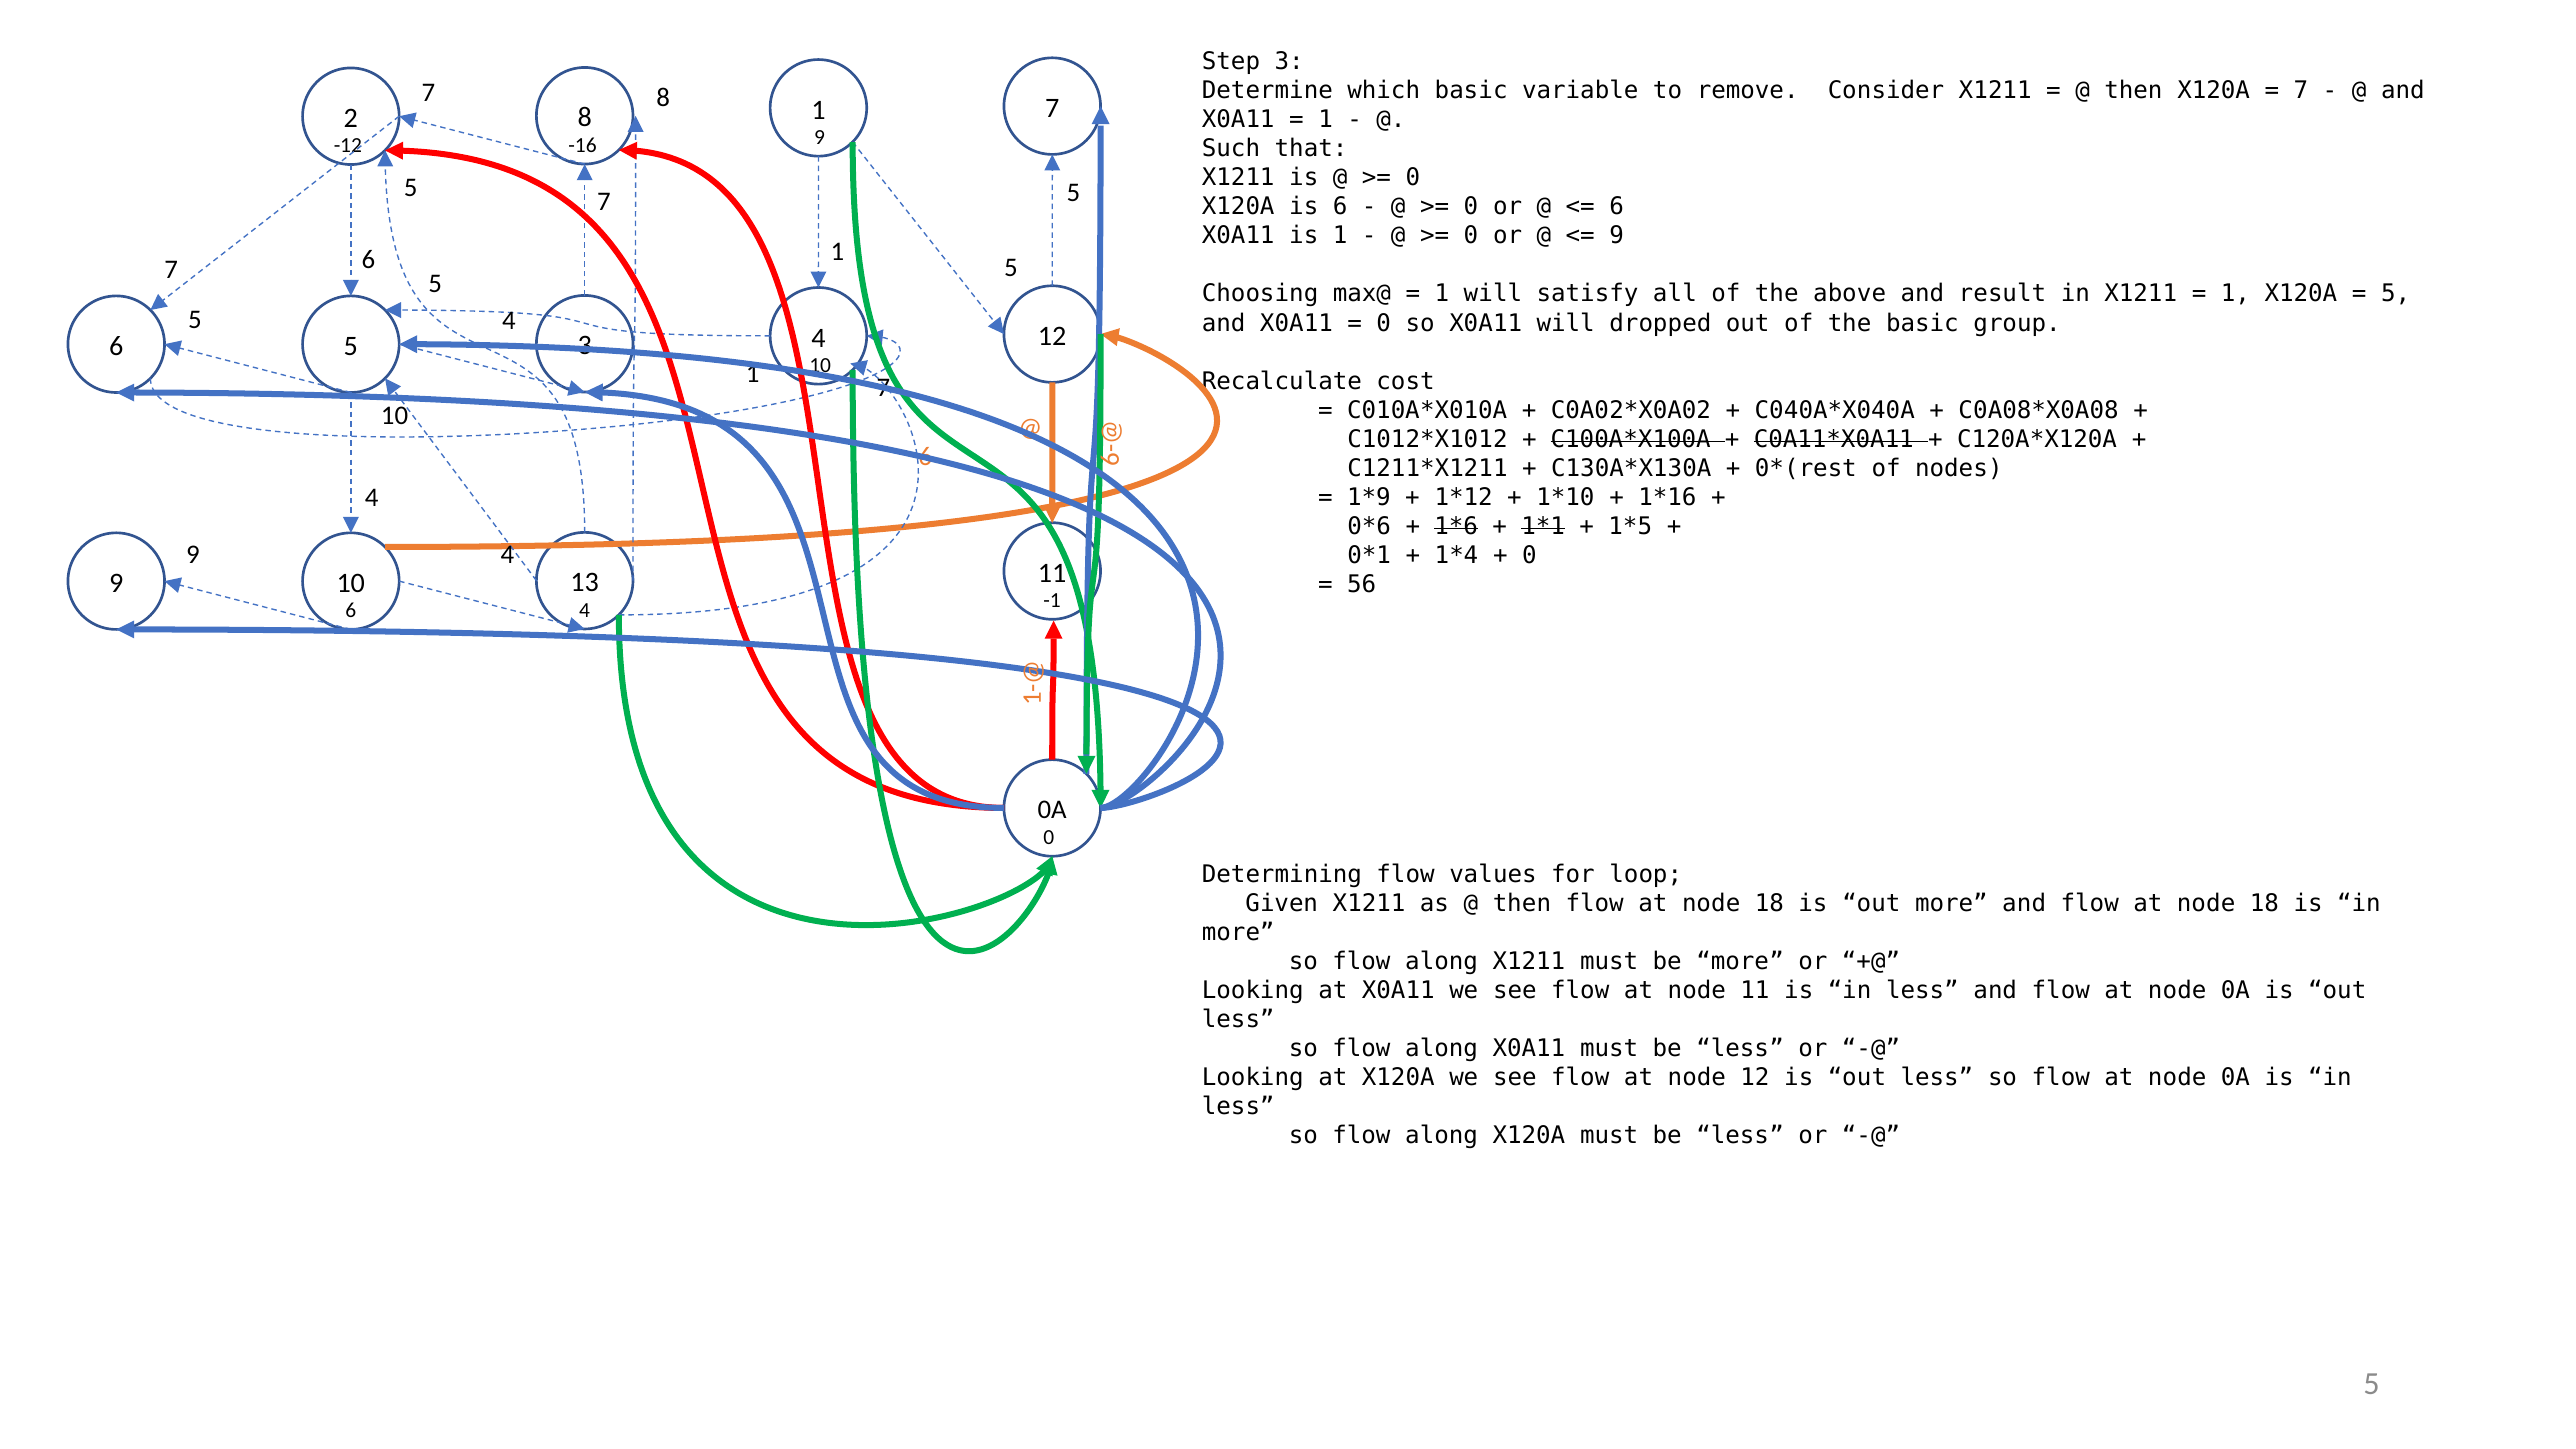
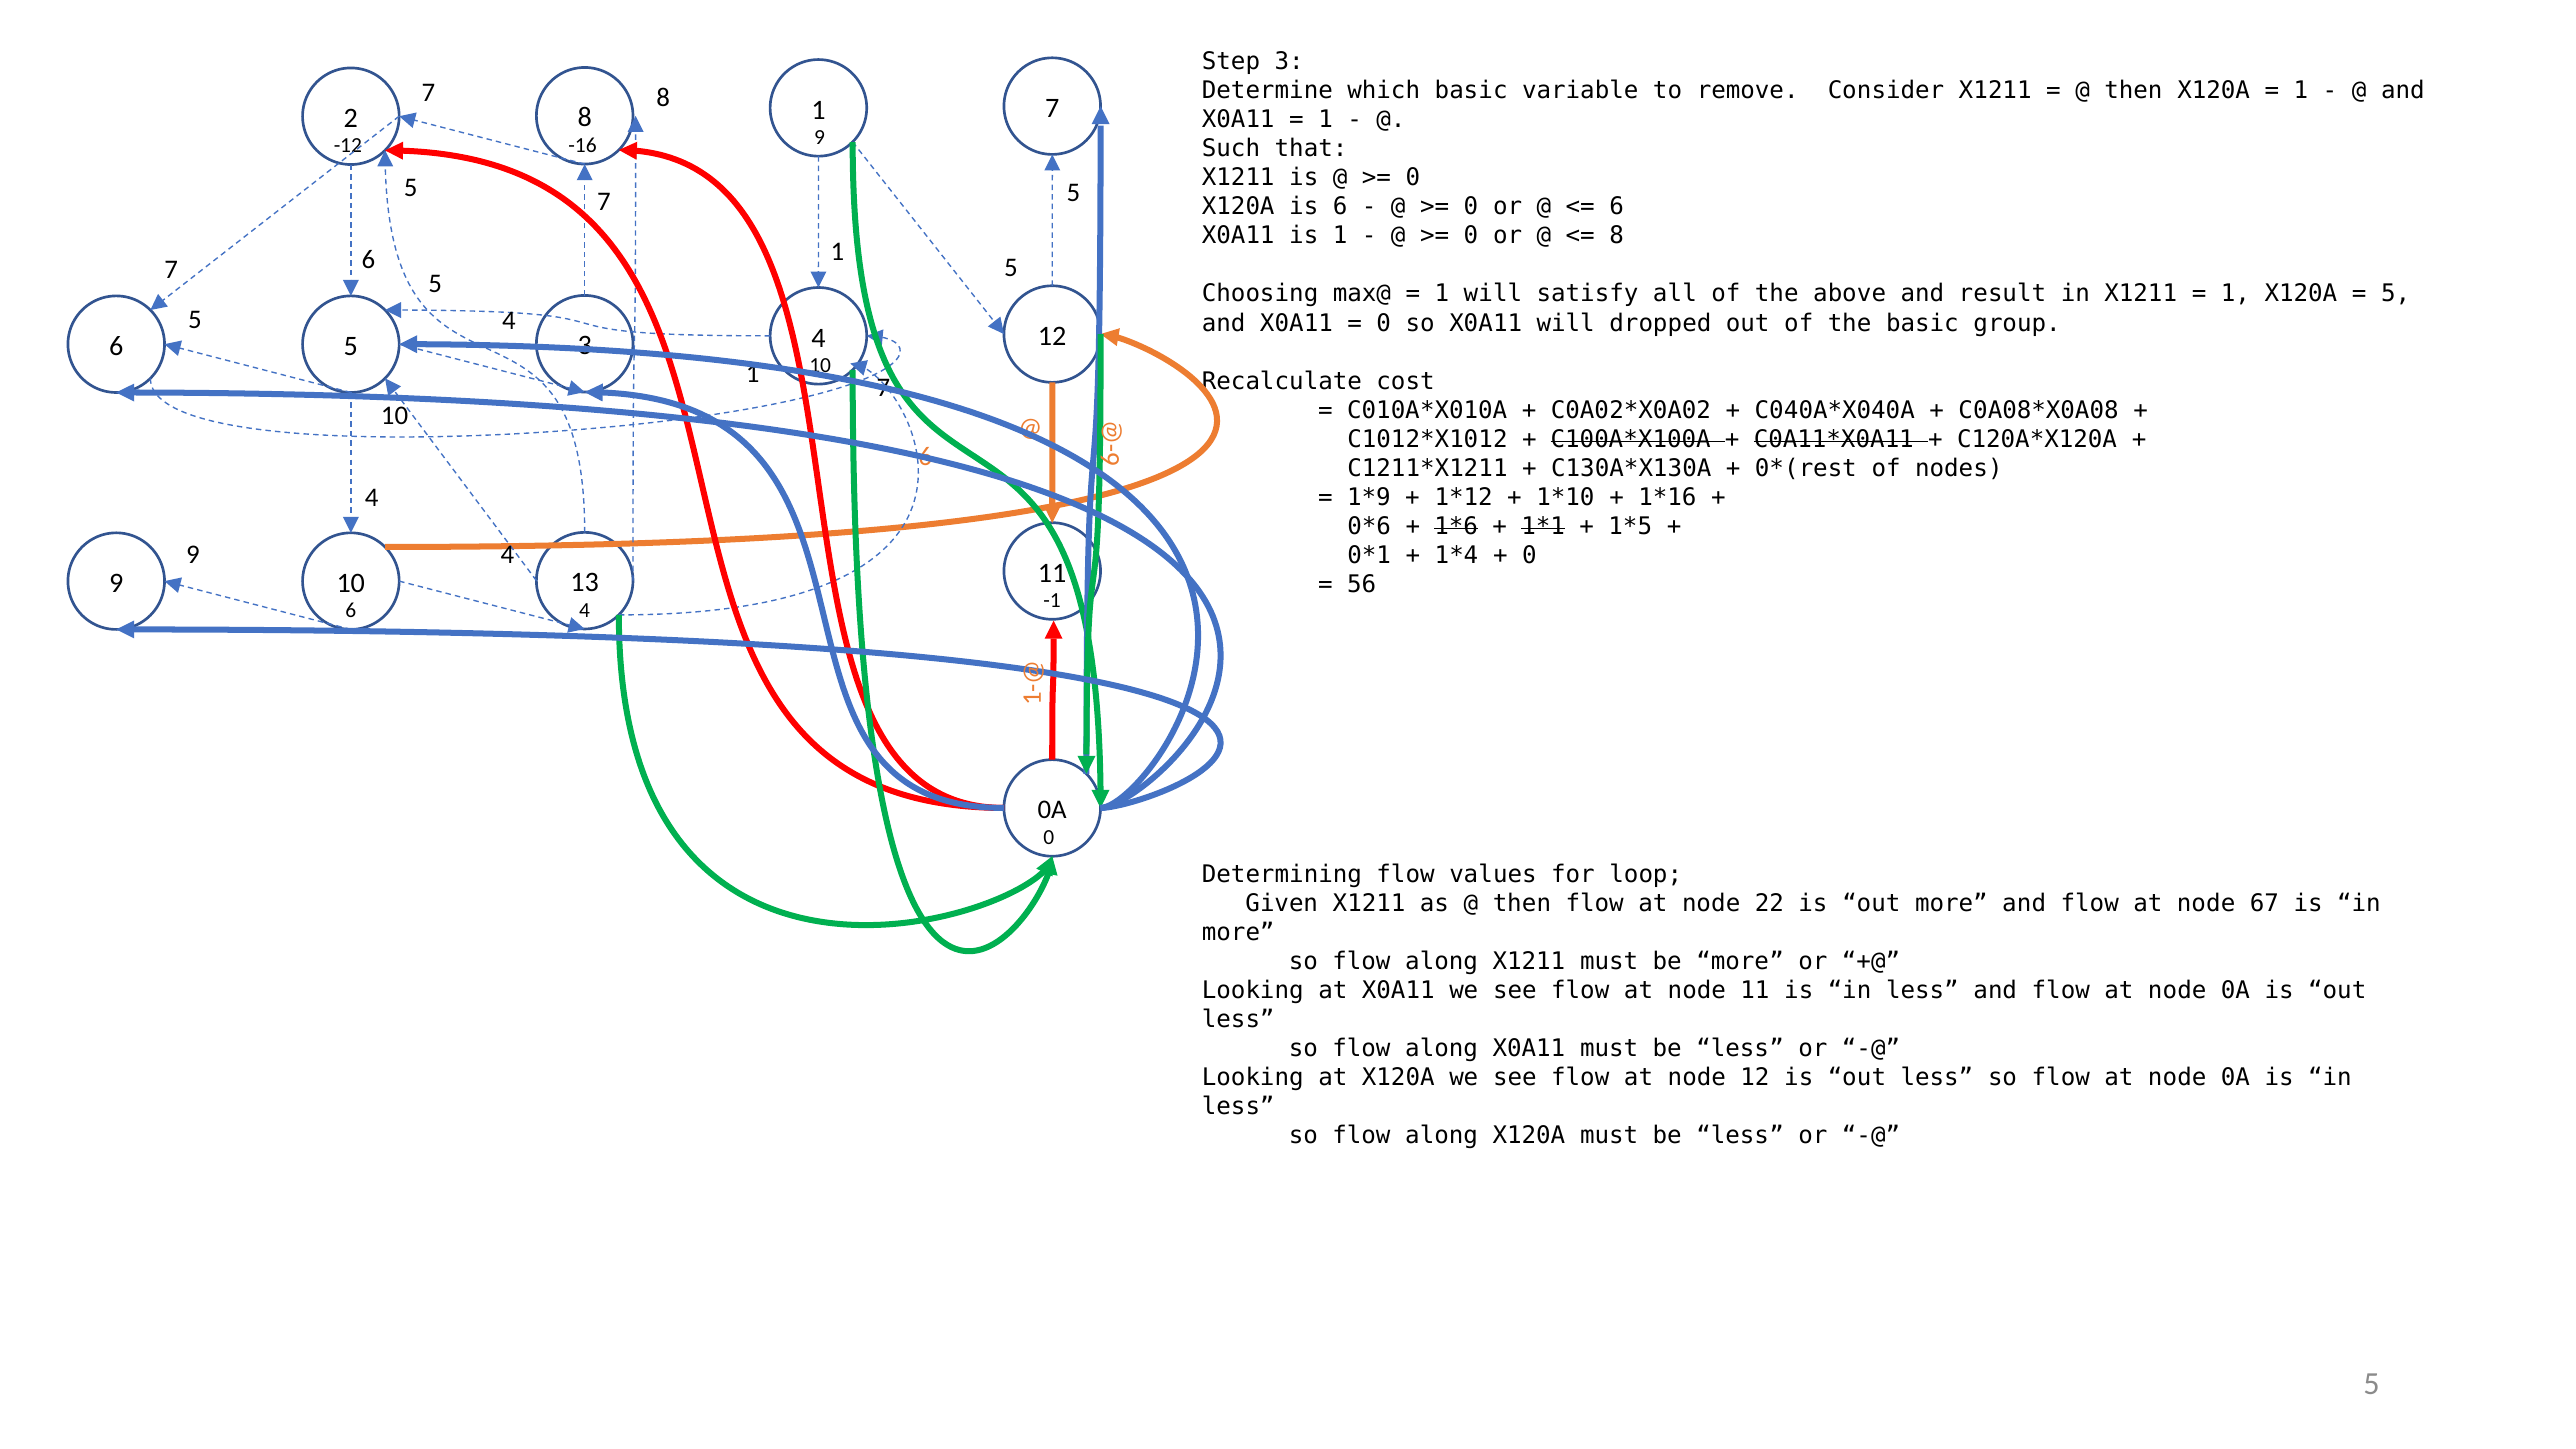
7 at (2301, 91): 7 -> 1
9 at (1617, 236): 9 -> 8
18 at (1769, 903): 18 -> 22
18 at (2264, 903): 18 -> 67
